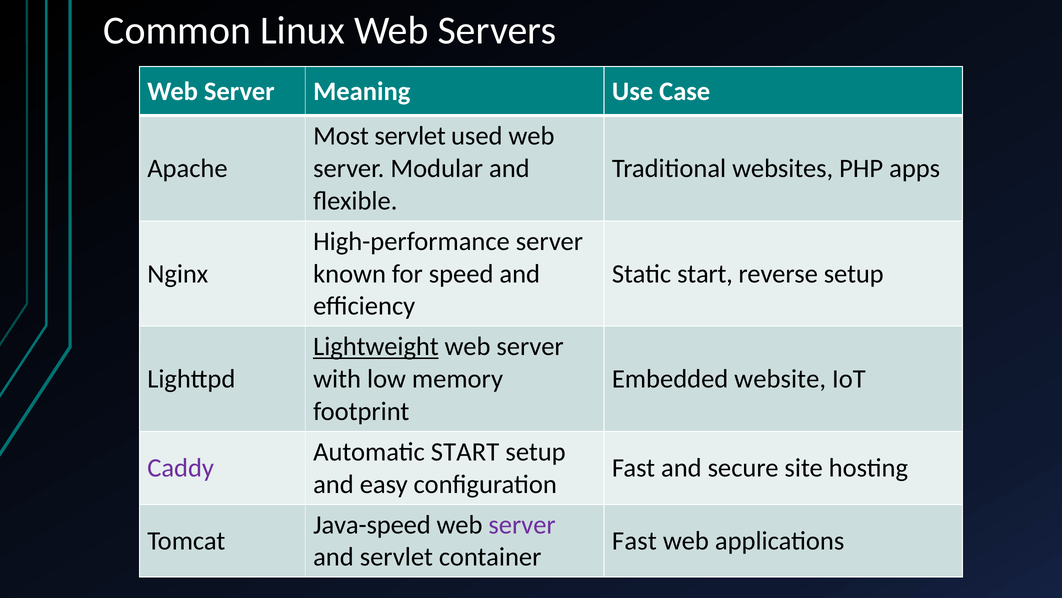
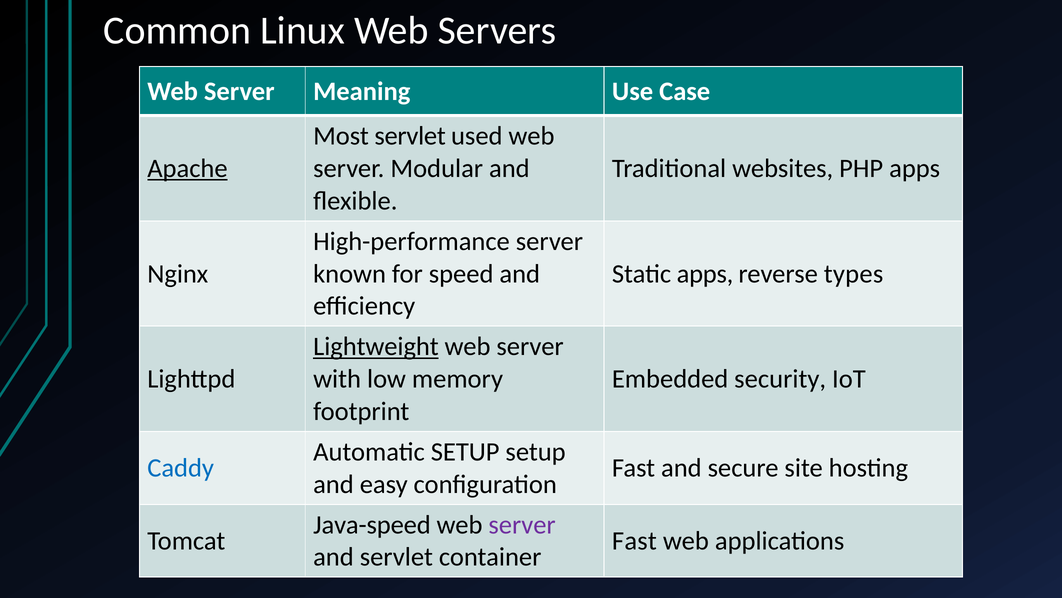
Apache underline: none -> present
Static start: start -> apps
reverse setup: setup -> types
website: website -> security
Automatic START: START -> SETUP
Caddy colour: purple -> blue
